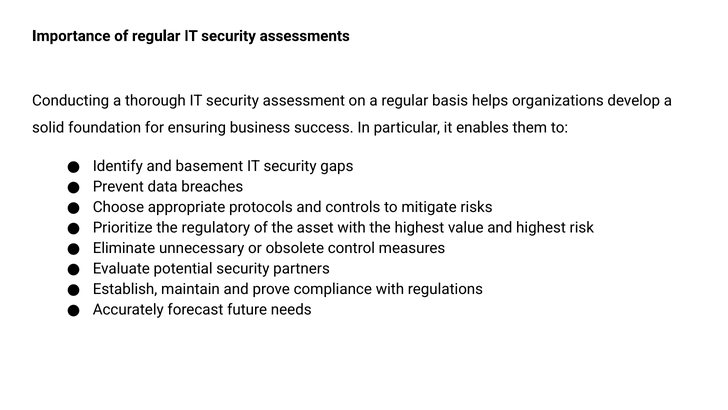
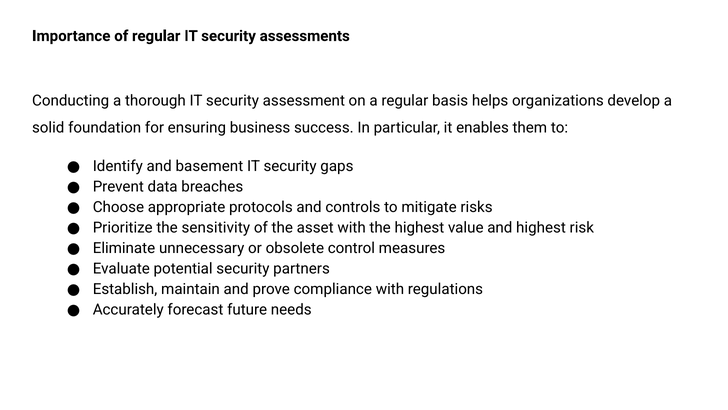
regulatory: regulatory -> sensitivity
